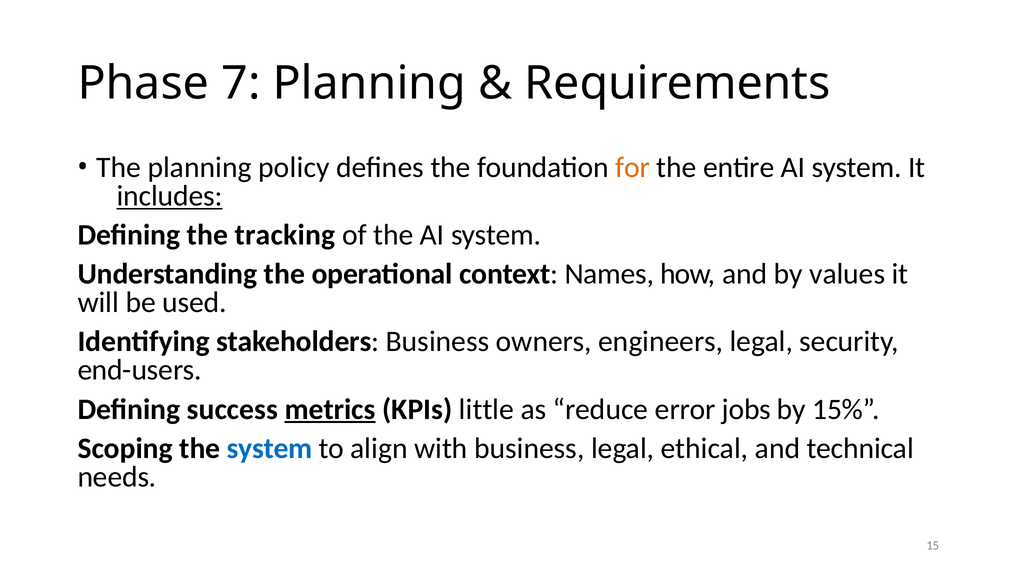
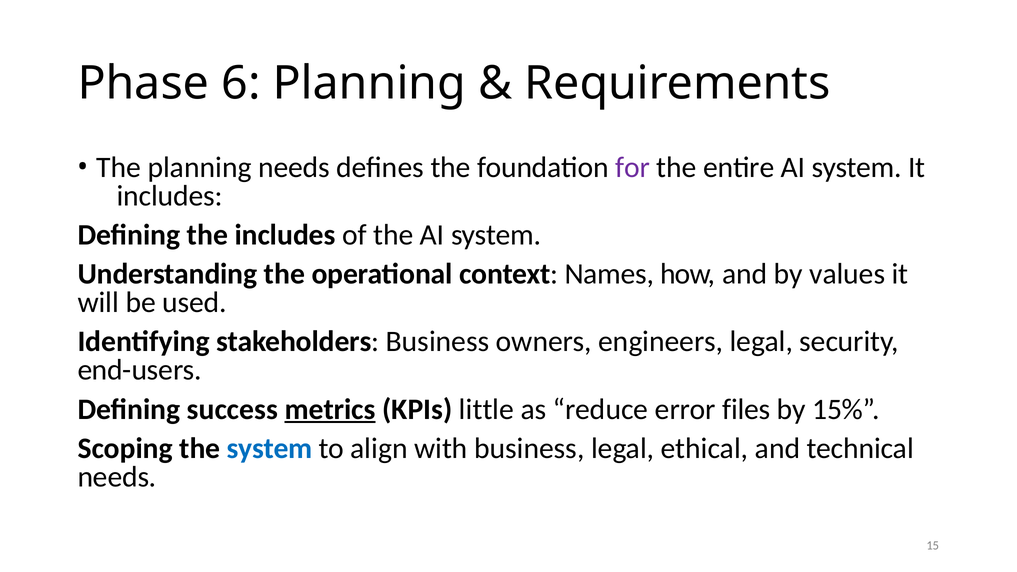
7: 7 -> 6
planning policy: policy -> needs
for colour: orange -> purple
includes at (170, 196) underline: present -> none
the tracking: tracking -> includes
jobs: jobs -> files
